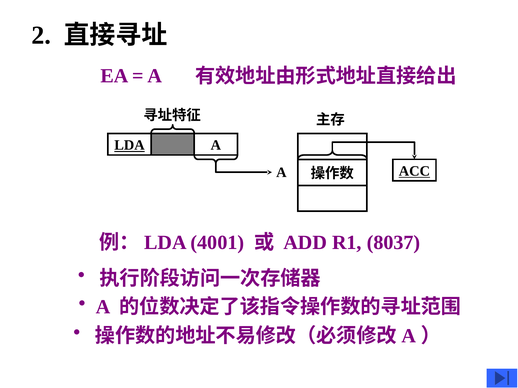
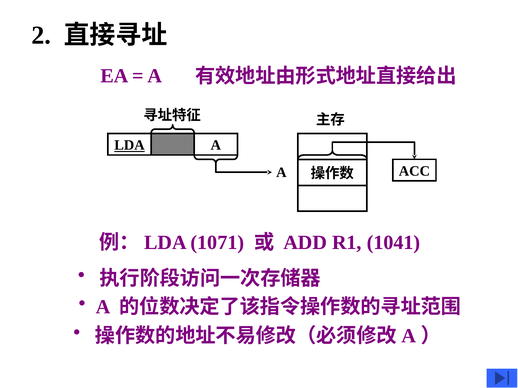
ACC underline: present -> none
4001: 4001 -> 1071
8037: 8037 -> 1041
